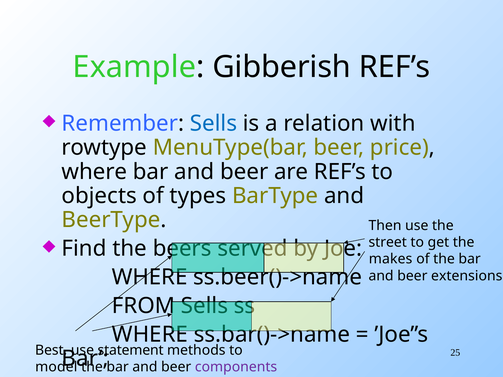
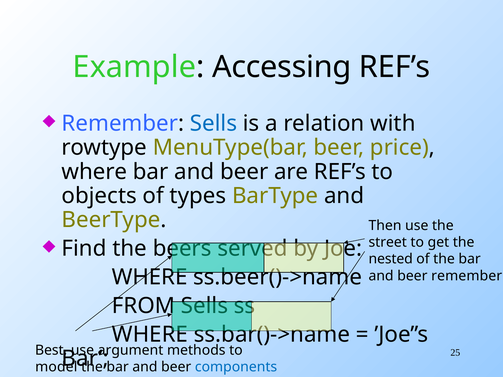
Gibberish: Gibberish -> Accessing
makes: makes -> nested
beer extensions: extensions -> remember
statement: statement -> argument
components colour: purple -> blue
